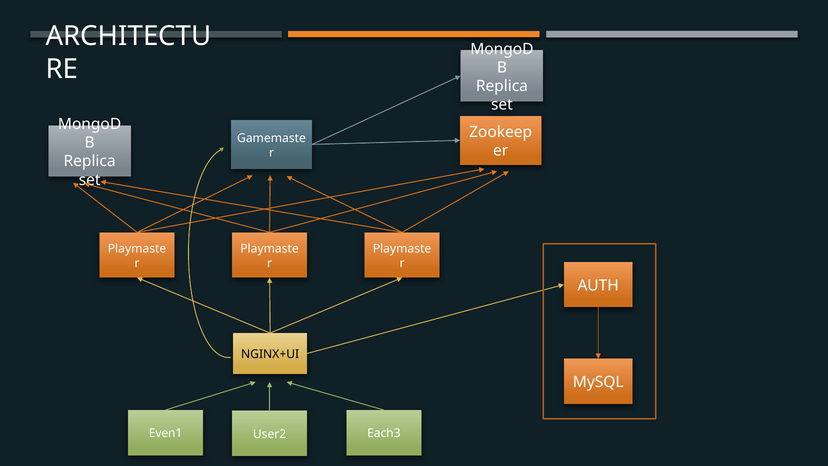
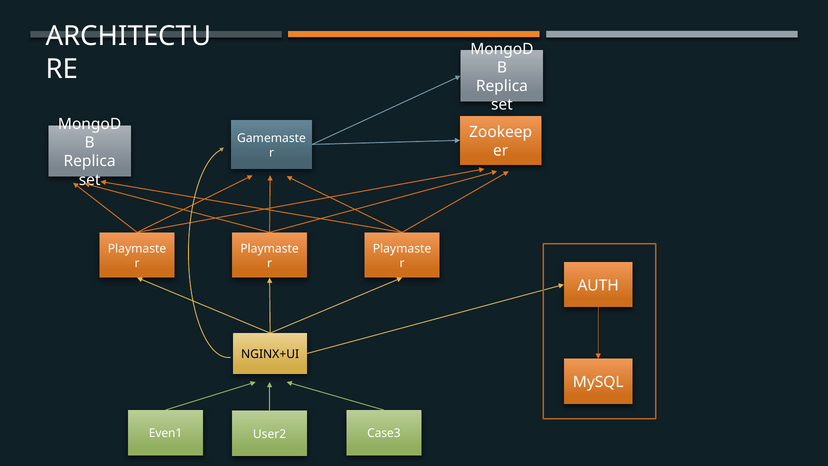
Each3: Each3 -> Case3
